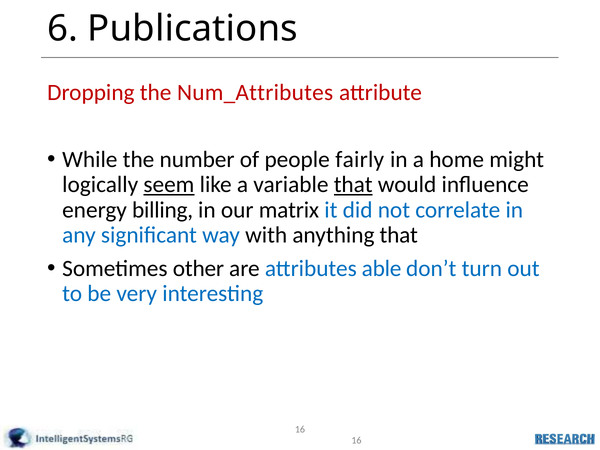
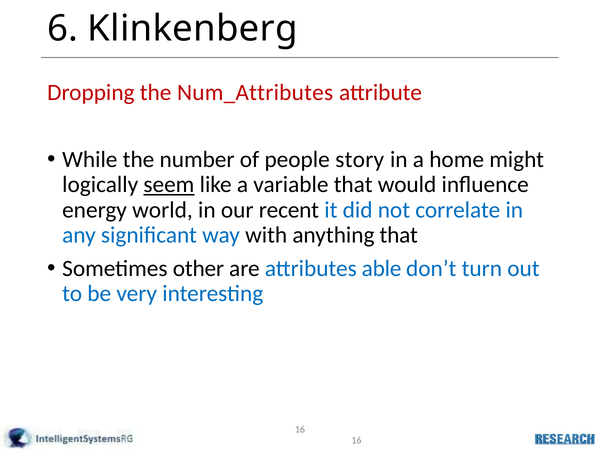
Publications: Publications -> Klinkenberg
fairly: fairly -> story
that at (353, 185) underline: present -> none
billing: billing -> world
matrix: matrix -> recent
